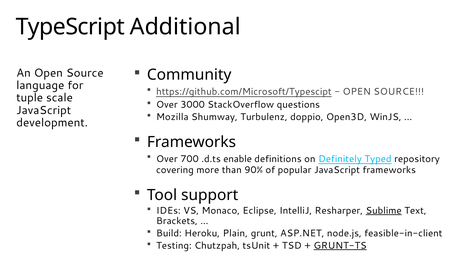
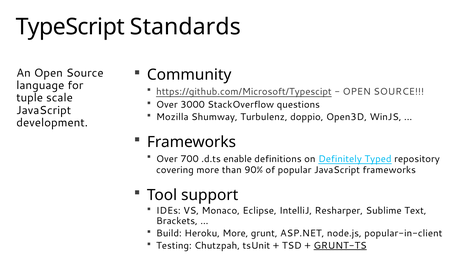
Additional: Additional -> Standards
Sublime underline: present -> none
Heroku Plain: Plain -> More
feasible-in-client: feasible-in-client -> popular-in-client
